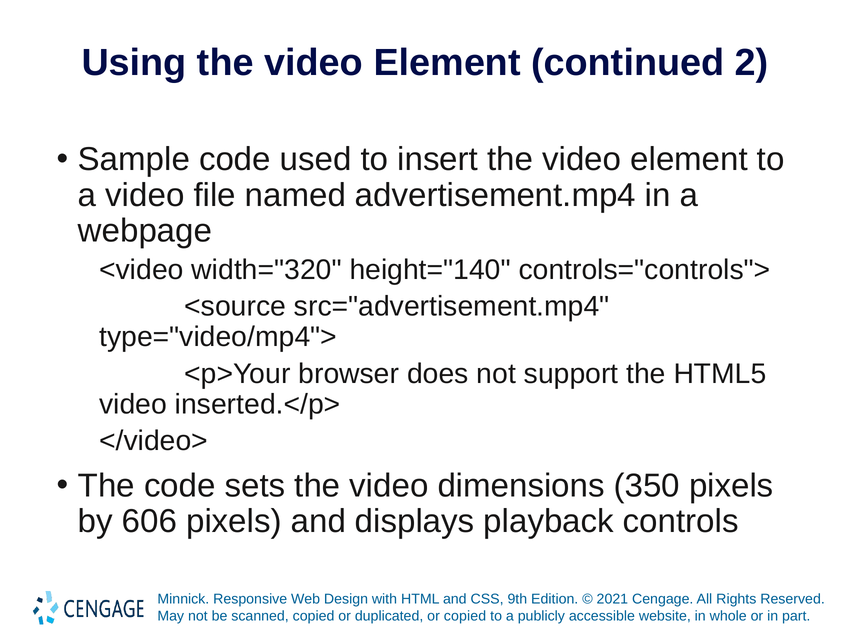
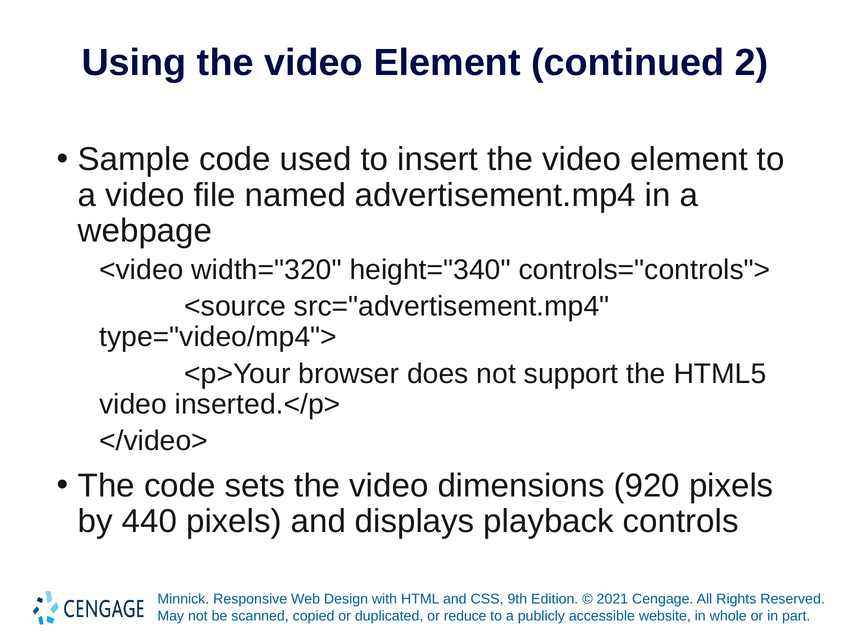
height="140: height="140 -> height="340
350: 350 -> 920
606: 606 -> 440
or copied: copied -> reduce
